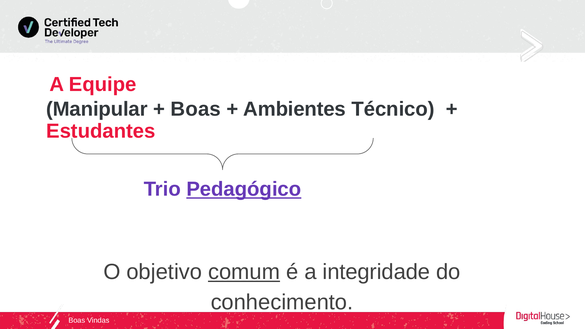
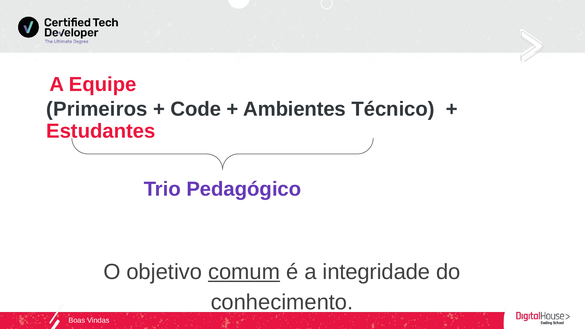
Manipular: Manipular -> Primeiros
Boas at (196, 109): Boas -> Code
Pedagógico underline: present -> none
